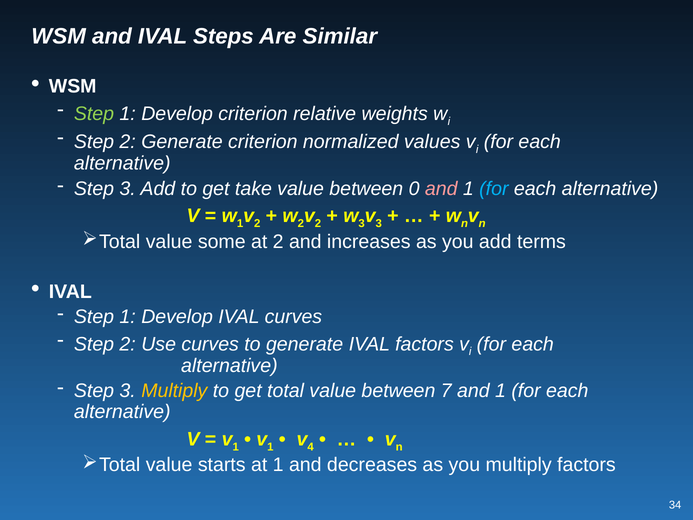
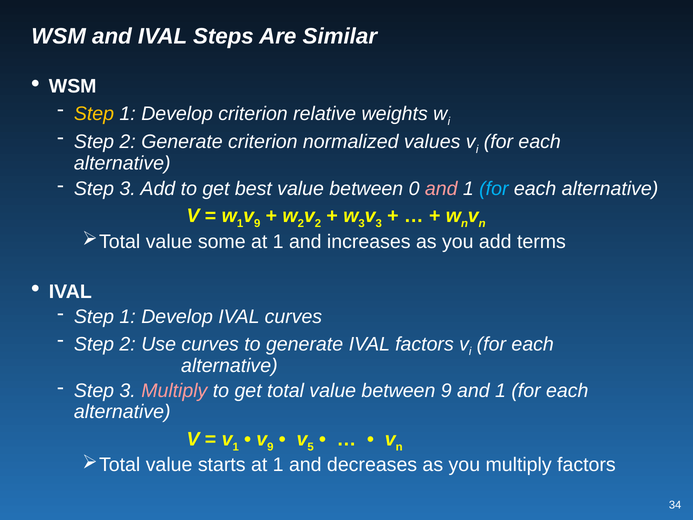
Step at (94, 114) colour: light green -> yellow
take: take -> best
1 v 2: 2 -> 9
2 at (278, 241): 2 -> 1
Multiply at (174, 390) colour: yellow -> pink
between 7: 7 -> 9
1 at (270, 446): 1 -> 9
4: 4 -> 5
